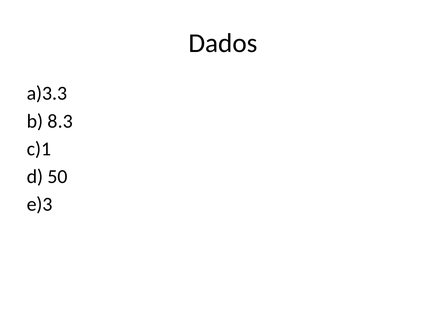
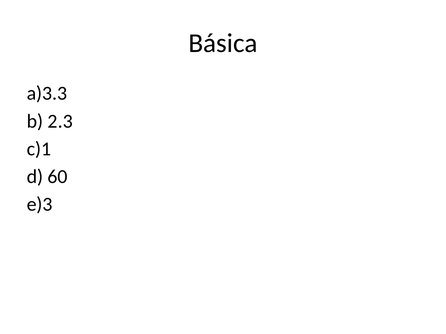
Dados: Dados -> Básica
8.3: 8.3 -> 2.3
50: 50 -> 60
